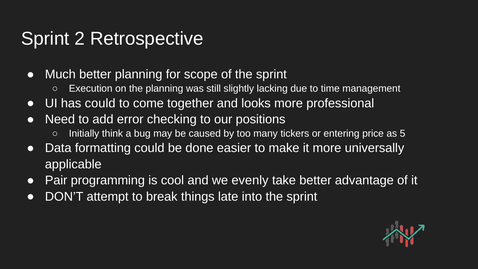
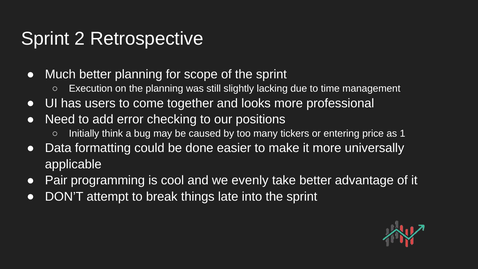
has could: could -> users
5: 5 -> 1
